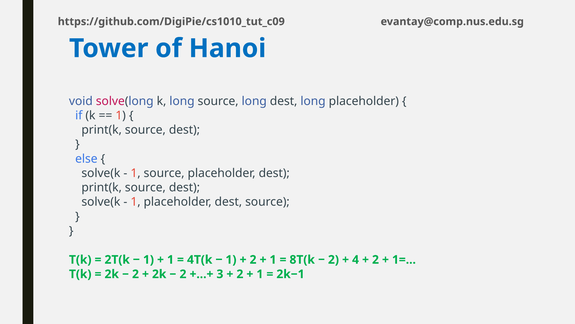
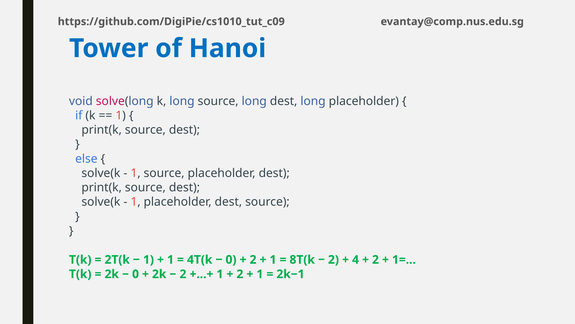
1 at (231, 259): 1 -> 0
2 at (136, 274): 2 -> 0
3 at (220, 274): 3 -> 1
